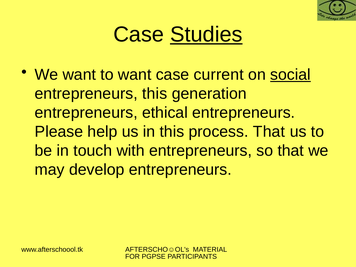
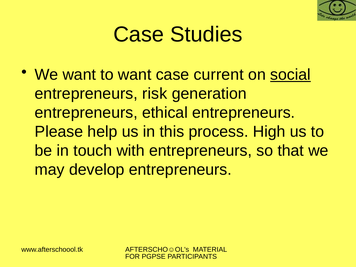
Studies underline: present -> none
entrepreneurs this: this -> risk
process That: That -> High
